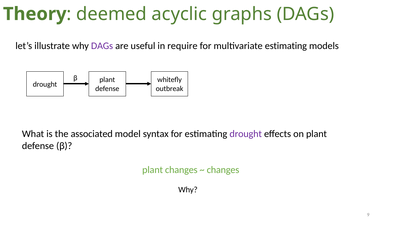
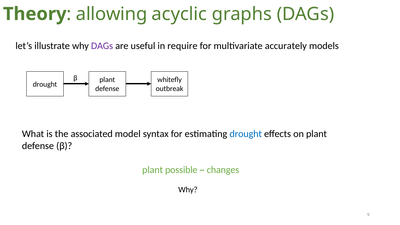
deemed: deemed -> allowing
multivariate estimating: estimating -> accurately
drought at (246, 134) colour: purple -> blue
plant changes: changes -> possible
